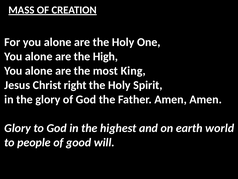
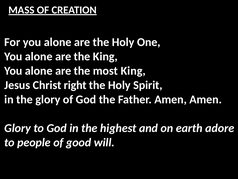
the High: High -> King
world: world -> adore
